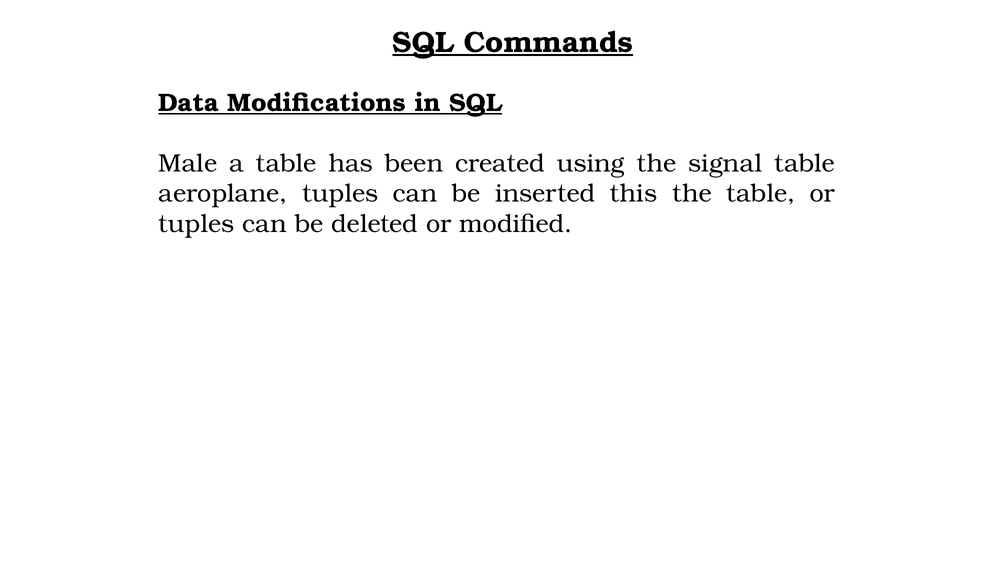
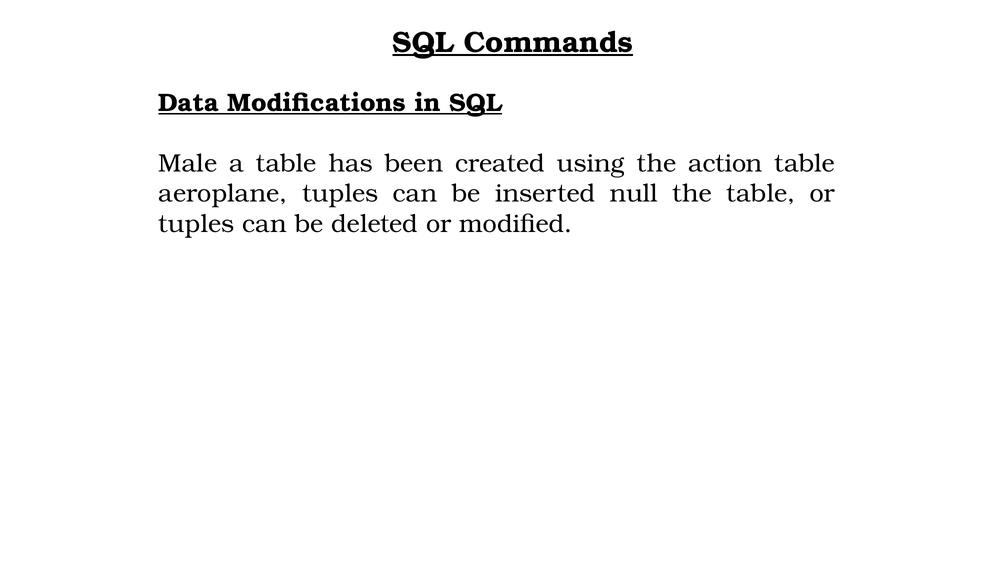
signal: signal -> action
this: this -> null
